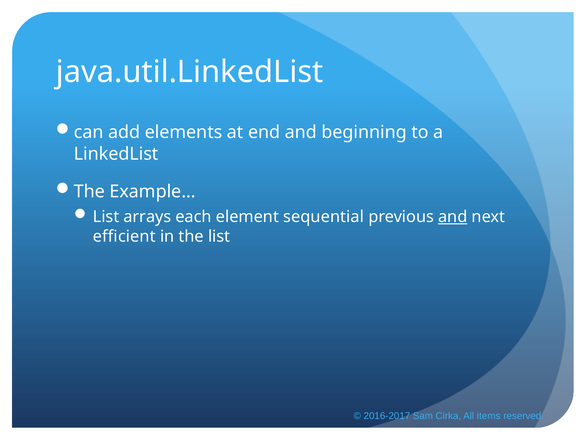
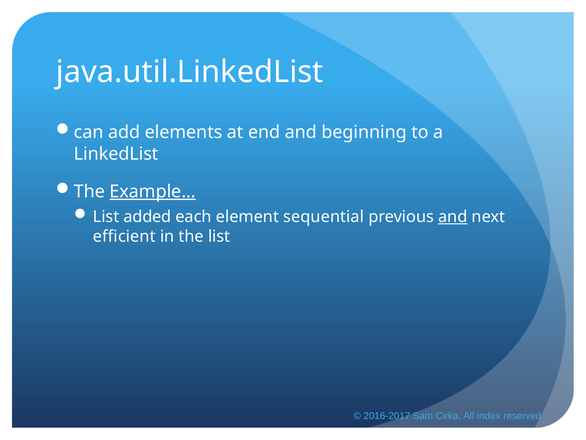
Example underline: none -> present
arrays: arrays -> added
items: items -> index
